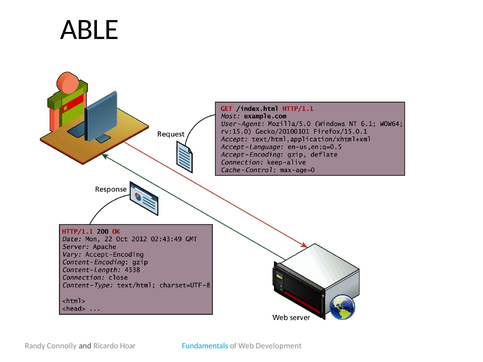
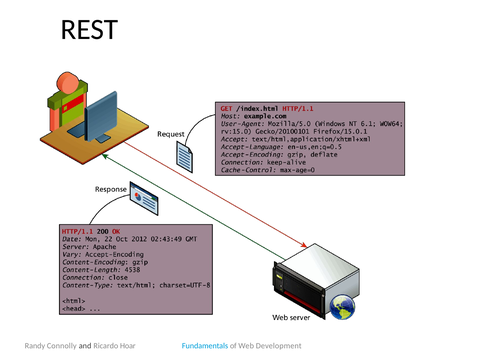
ABLE: ABLE -> REST
